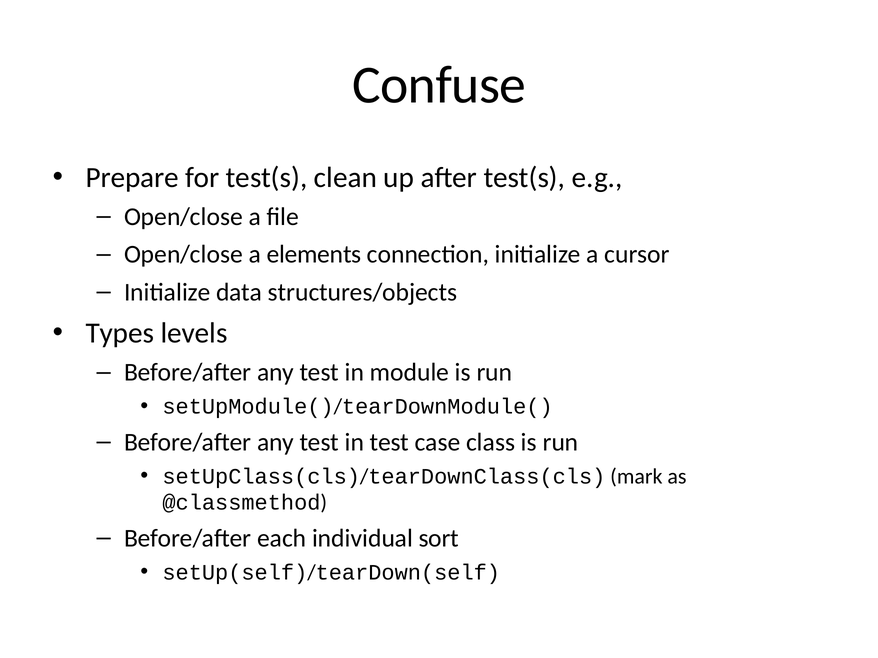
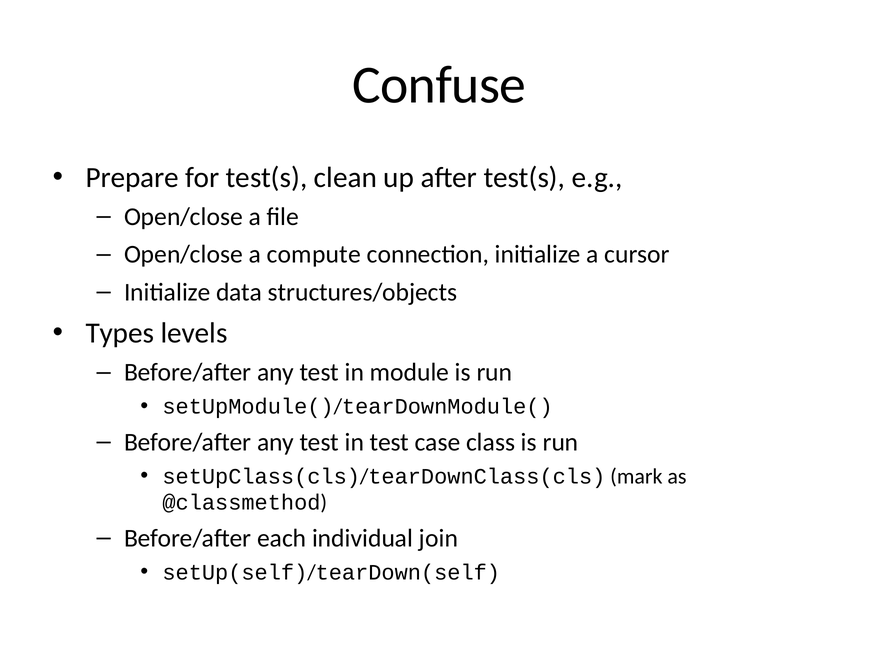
elements: elements -> compute
sort: sort -> join
